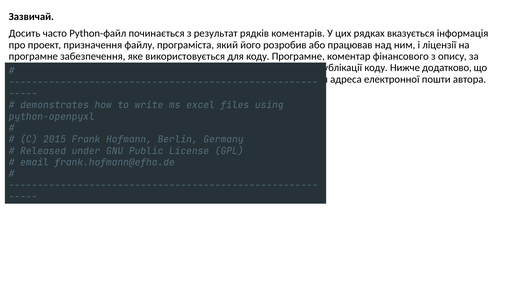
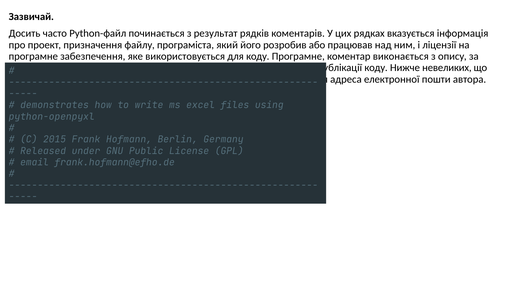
фінансового: фінансового -> виконається
додатково: додатково -> невеликих
